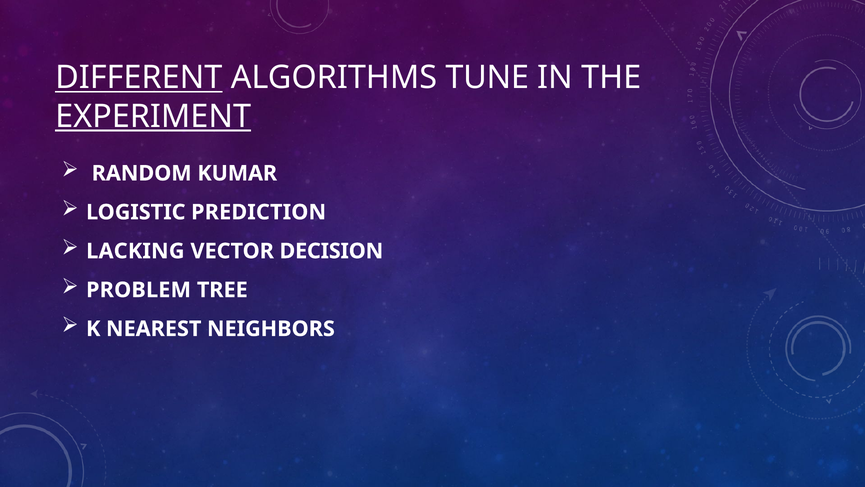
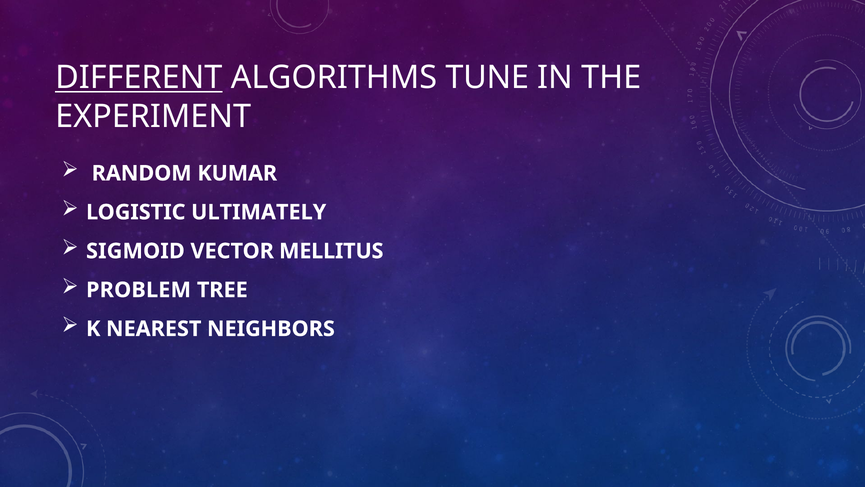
EXPERIMENT underline: present -> none
PREDICTION: PREDICTION -> ULTIMATELY
LACKING: LACKING -> SIGMOID
DECISION: DECISION -> MELLITUS
